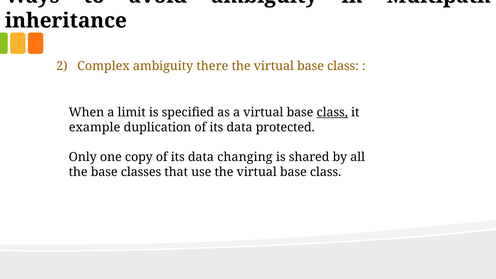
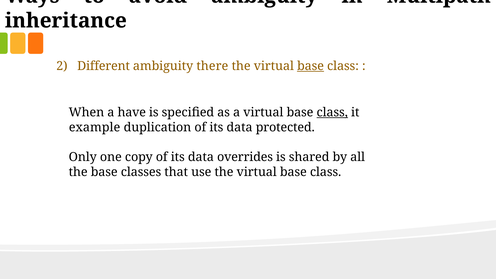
Complex: Complex -> Different
base at (310, 66) underline: none -> present
limit: limit -> have
changing: changing -> overrides
